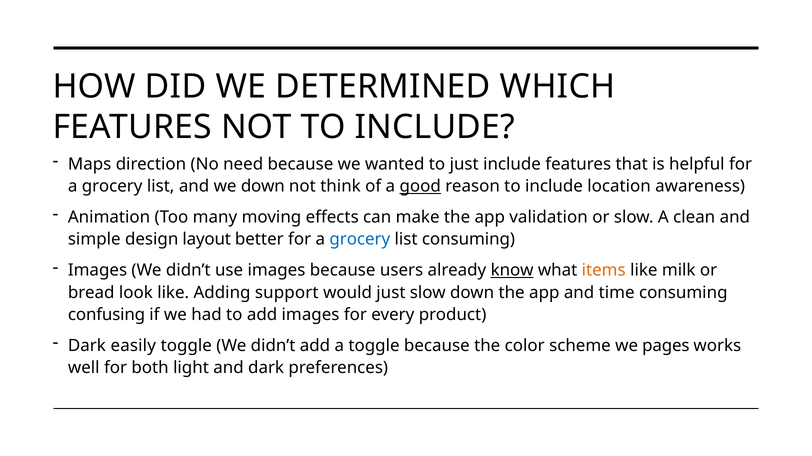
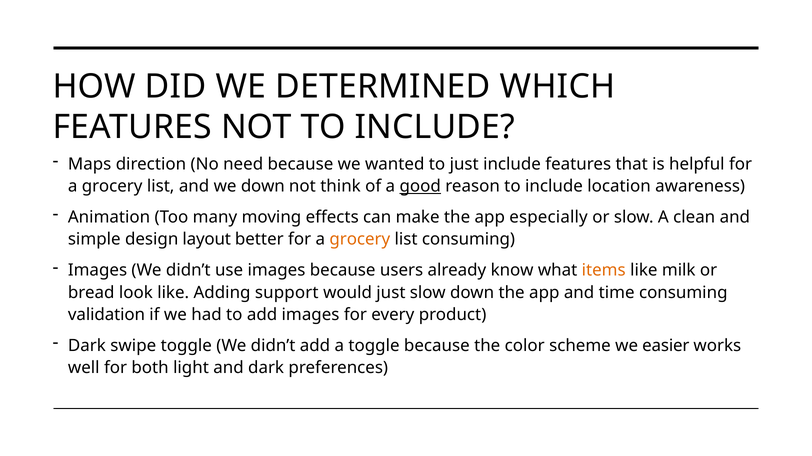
validation: validation -> especially
grocery at (360, 240) colour: blue -> orange
know underline: present -> none
confusing: confusing -> validation
easily: easily -> swipe
pages: pages -> easier
